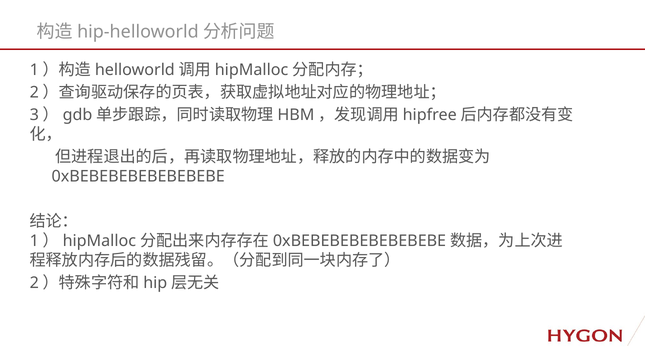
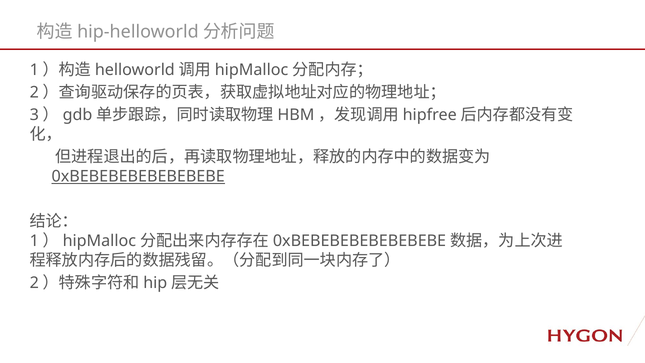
0xBEBEBEBEBEBEBEBE underline: none -> present
